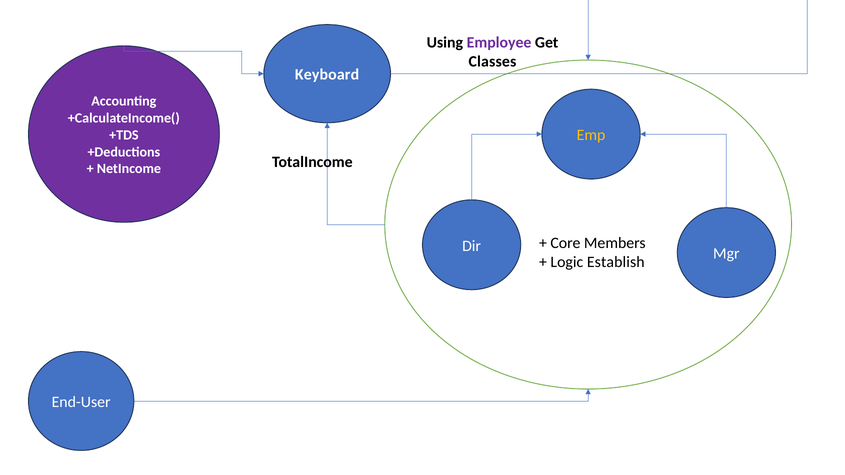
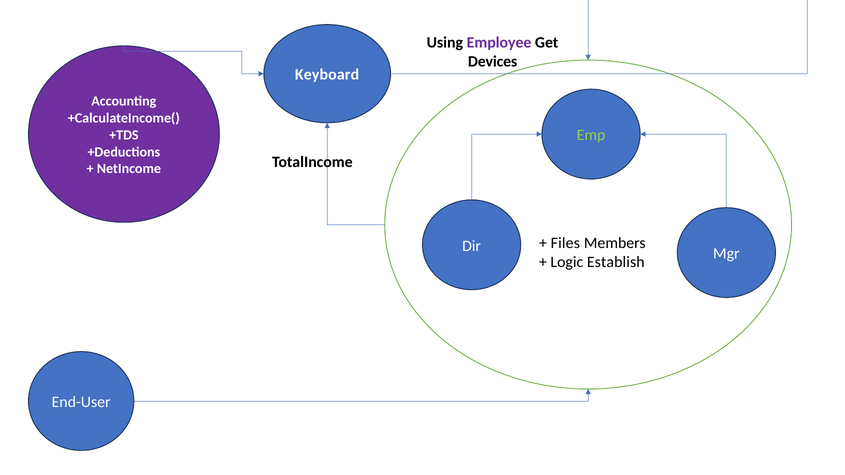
Classes: Classes -> Devices
Emp colour: yellow -> light green
Core: Core -> Files
